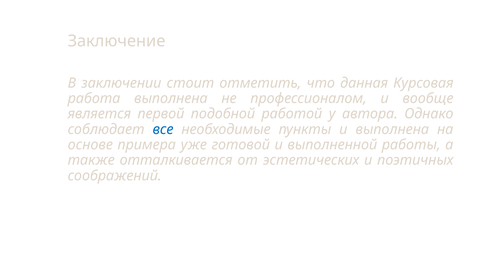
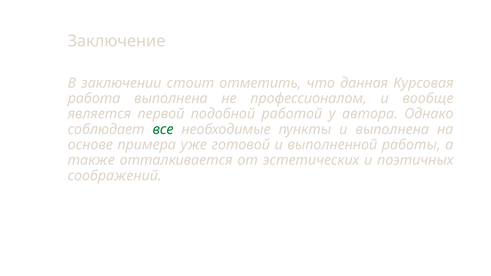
все colour: blue -> green
